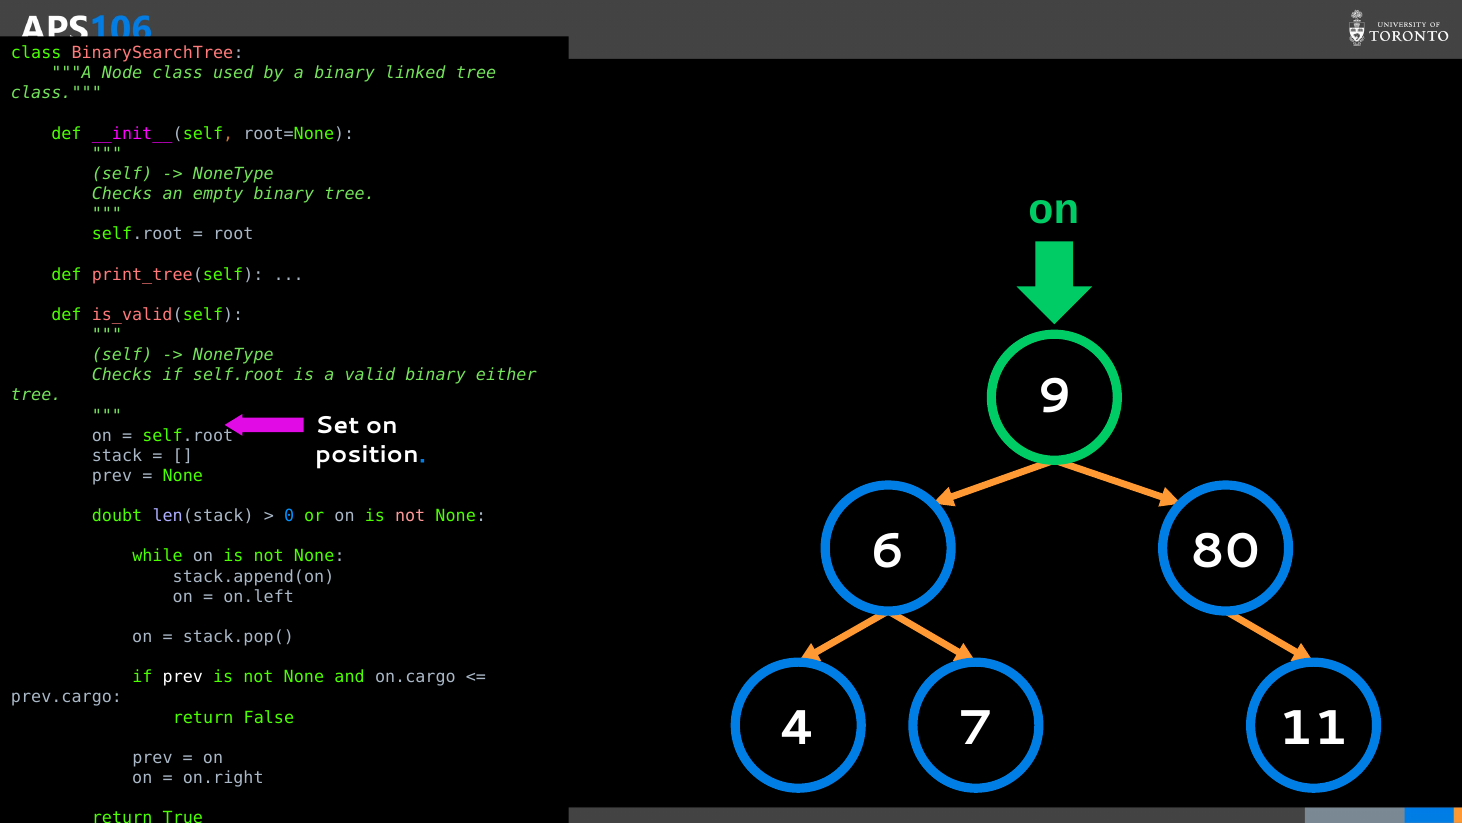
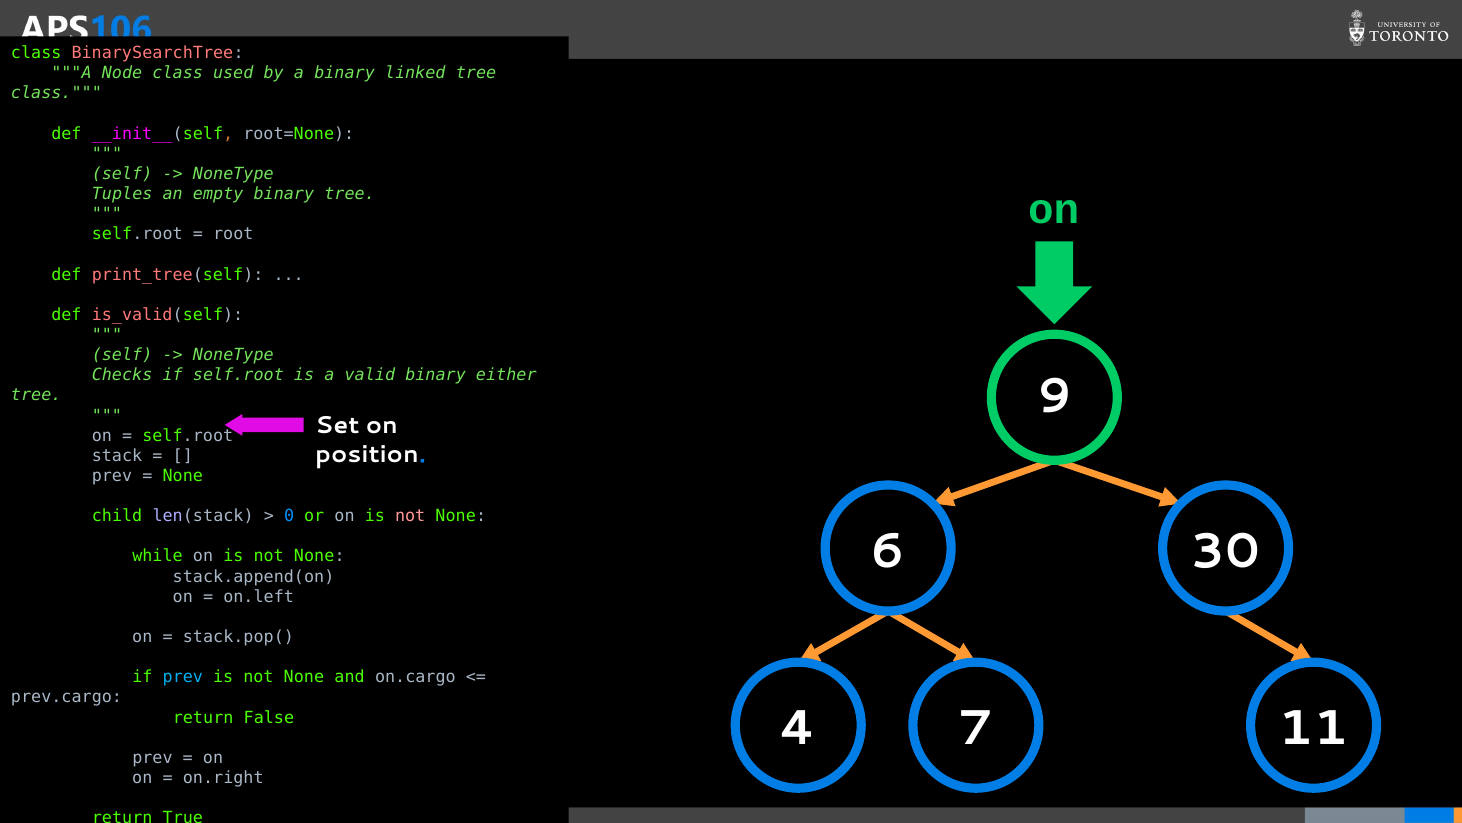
Checks at (122, 194): Checks -> Tuples
doubt: doubt -> child
80: 80 -> 30
prev at (183, 677) colour: white -> light blue
